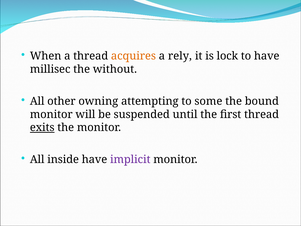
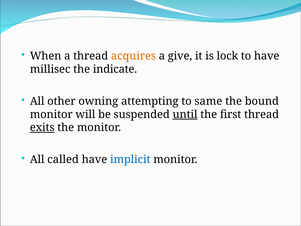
rely: rely -> give
without: without -> indicate
some: some -> same
until underline: none -> present
inside: inside -> called
implicit colour: purple -> blue
